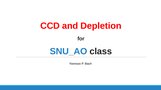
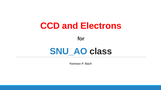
Depletion: Depletion -> Electrons
